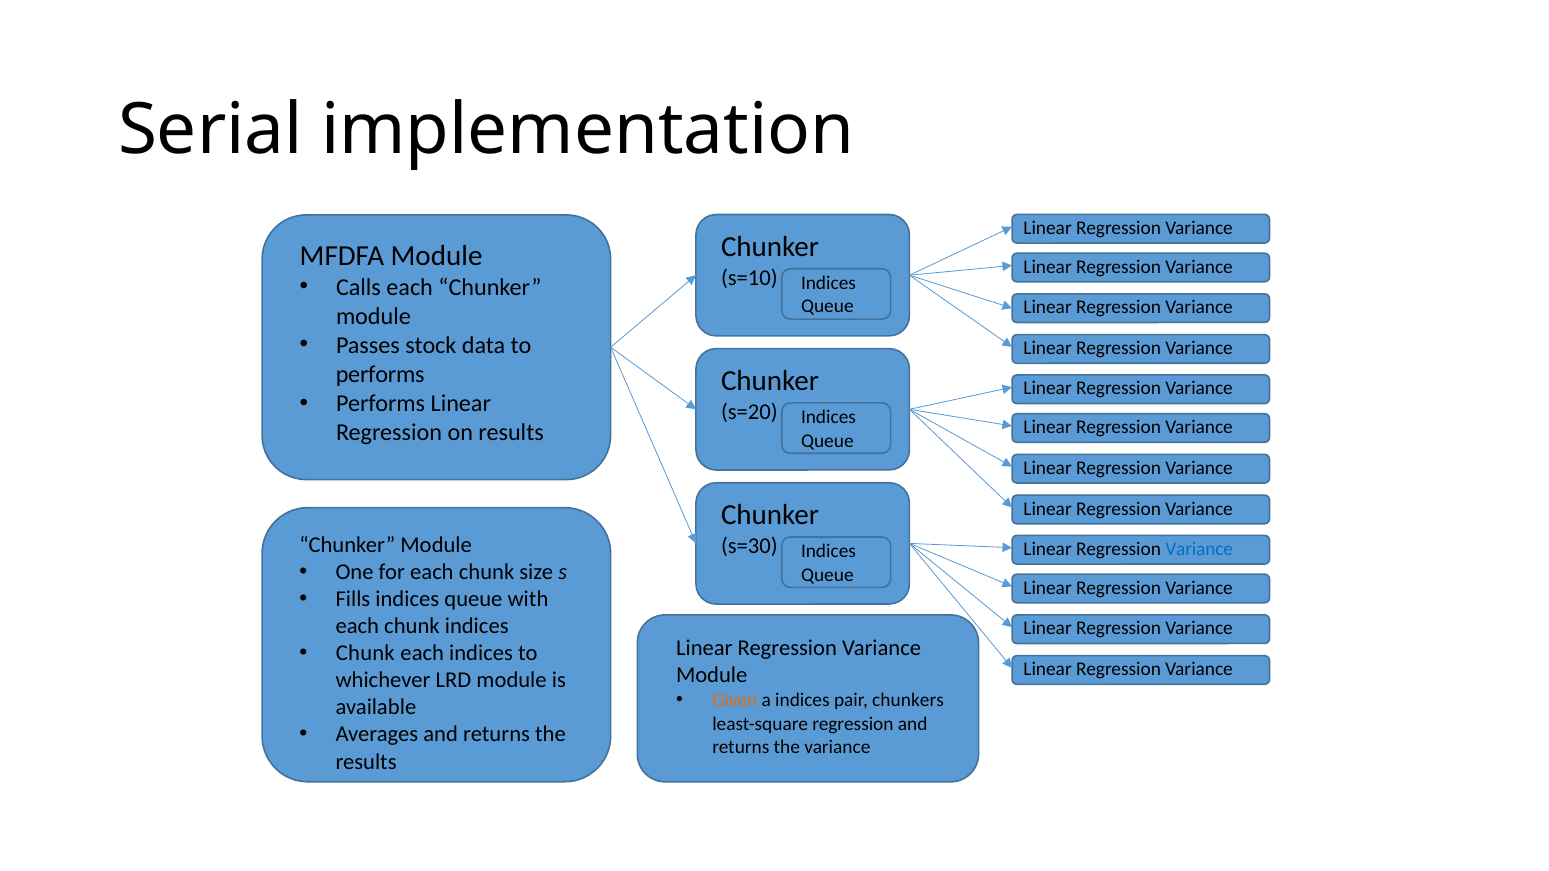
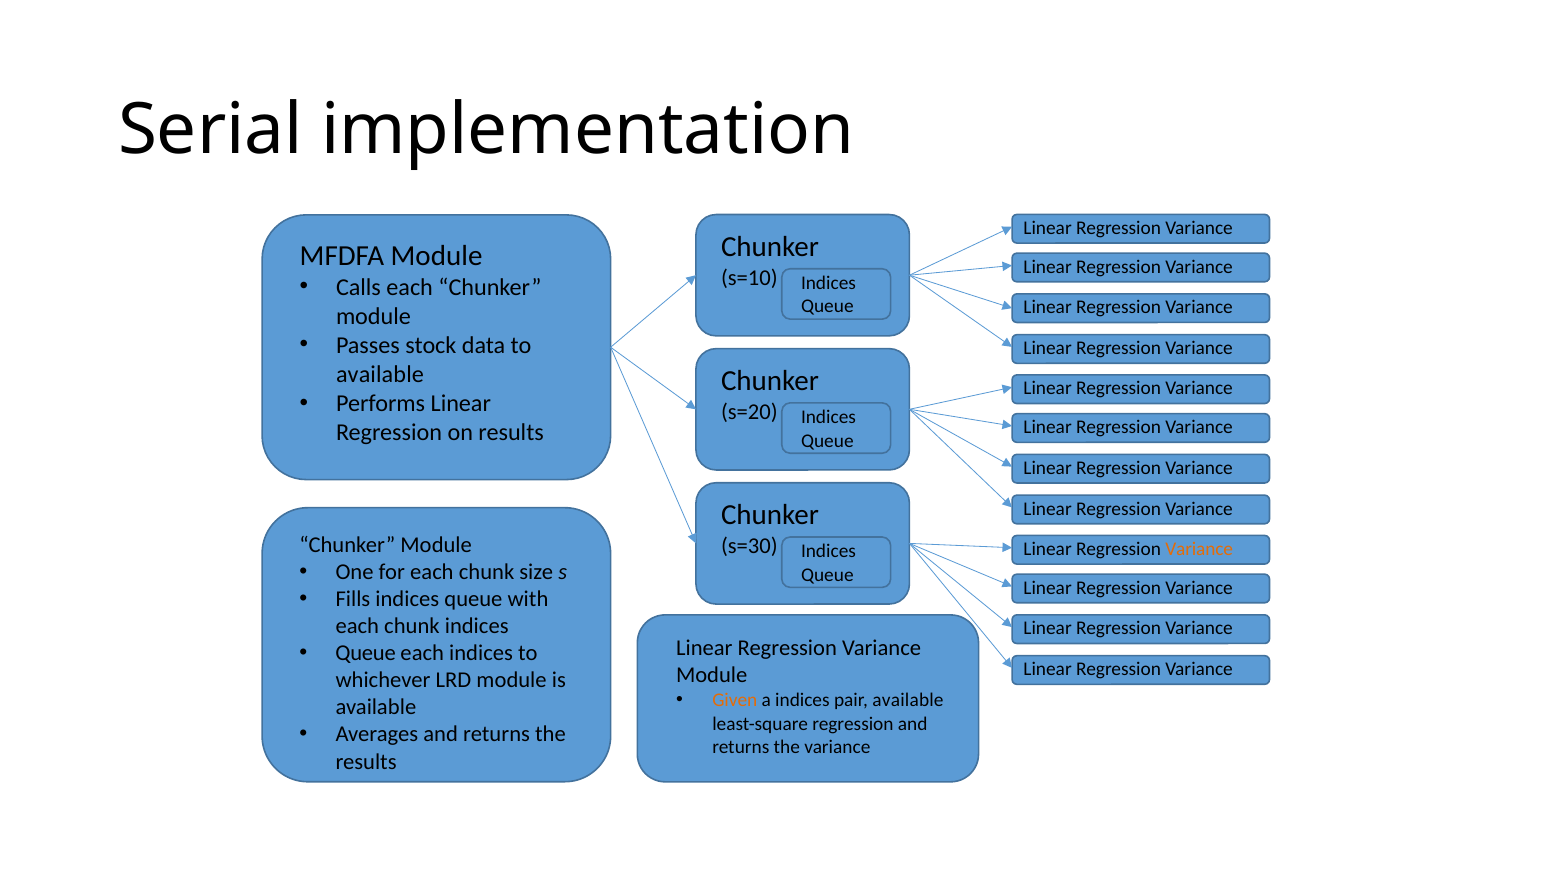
performs at (380, 375): performs -> available
Variance at (1199, 549) colour: blue -> orange
Chunk at (365, 653): Chunk -> Queue
pair chunkers: chunkers -> available
